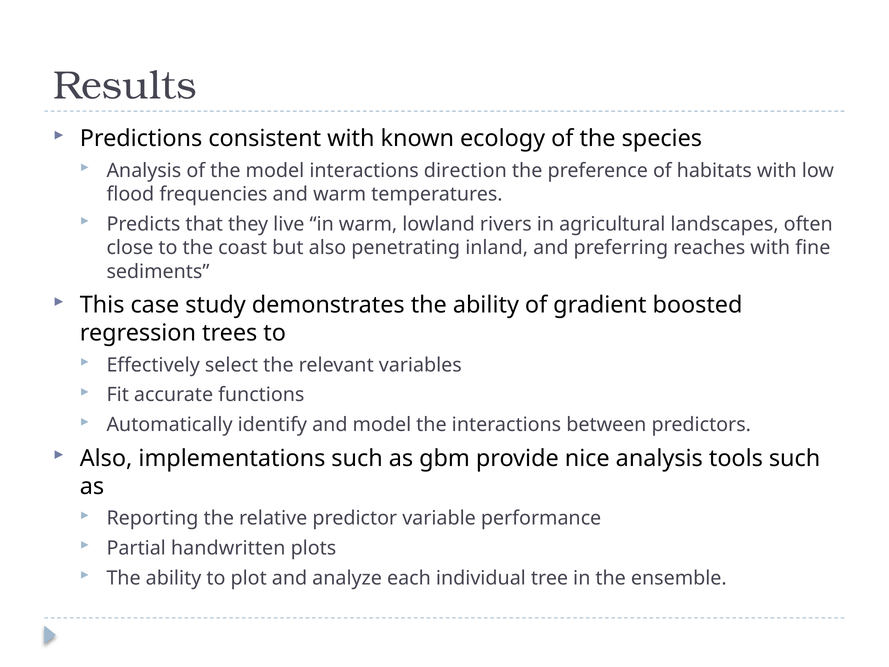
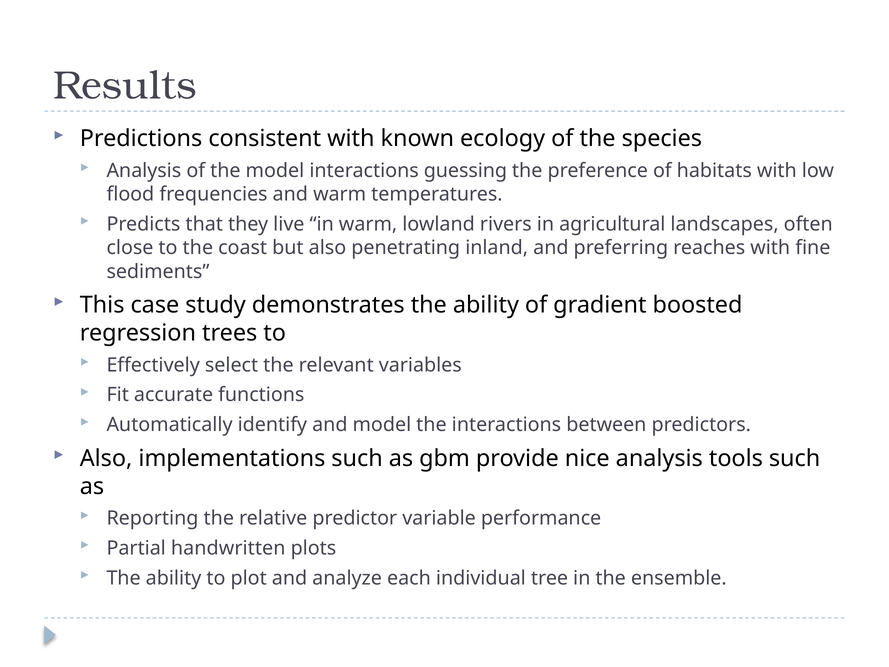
direction: direction -> guessing
